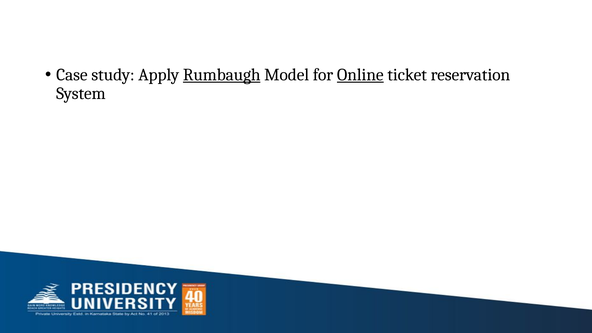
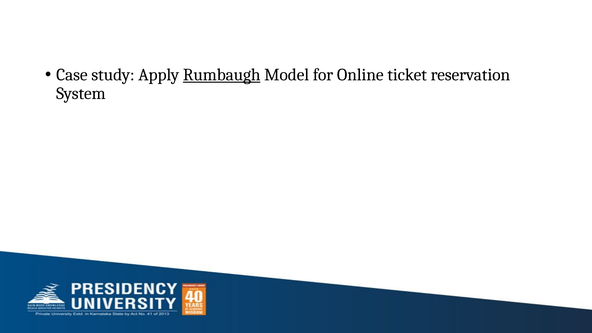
Online underline: present -> none
